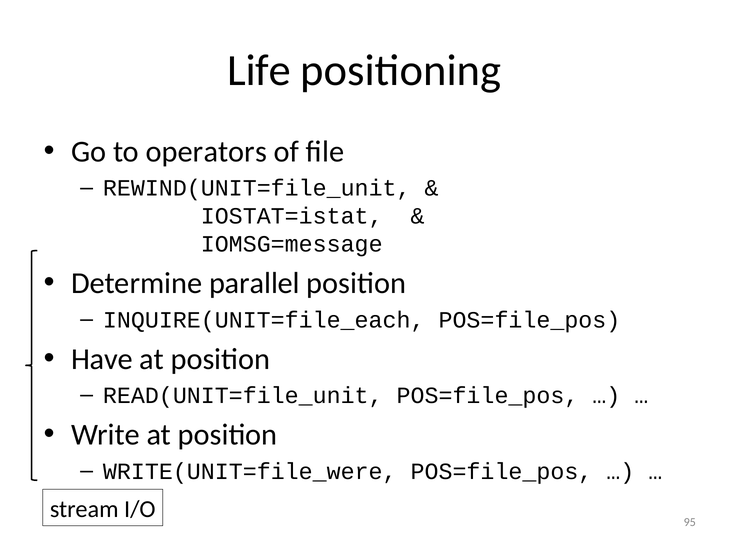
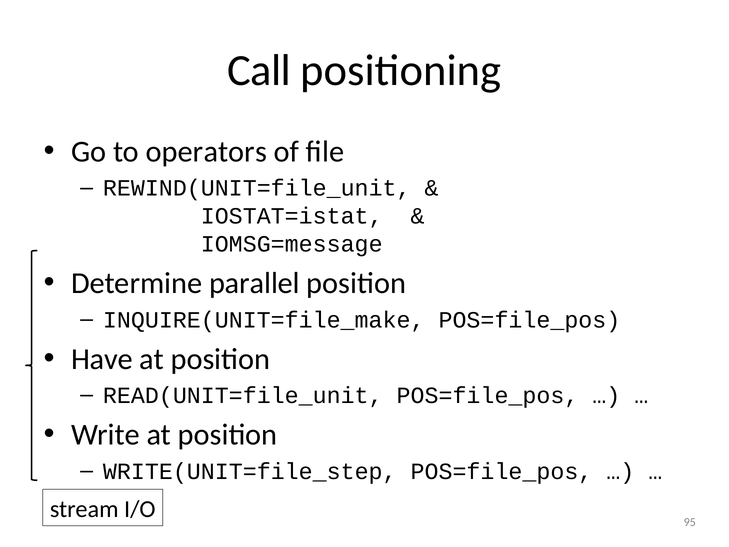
Life: Life -> Call
INQUIRE(UNIT=file_each: INQUIRE(UNIT=file_each -> INQUIRE(UNIT=file_make
WRITE(UNIT=file_were: WRITE(UNIT=file_were -> WRITE(UNIT=file_step
